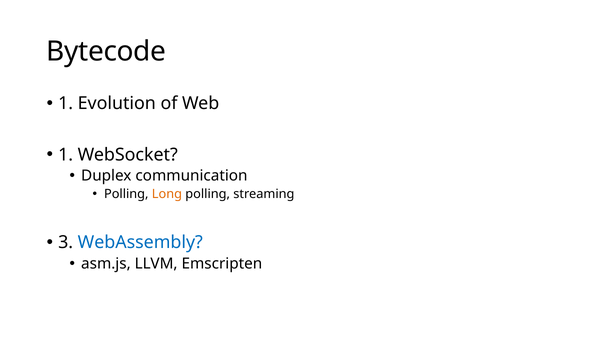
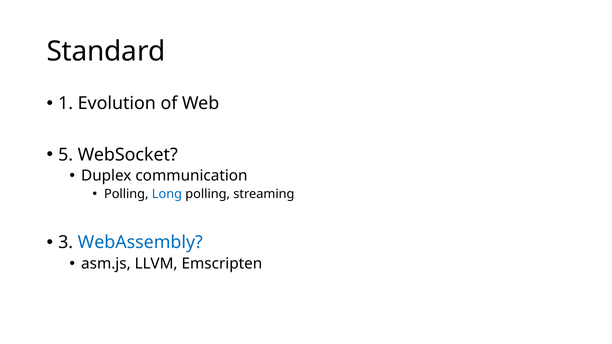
Bytecode: Bytecode -> Standard
1 at (66, 155): 1 -> 5
Long colour: orange -> blue
